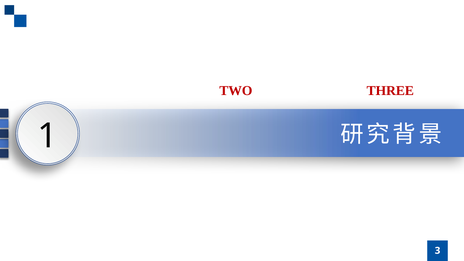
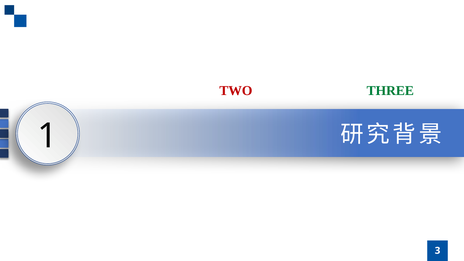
THREE colour: red -> green
